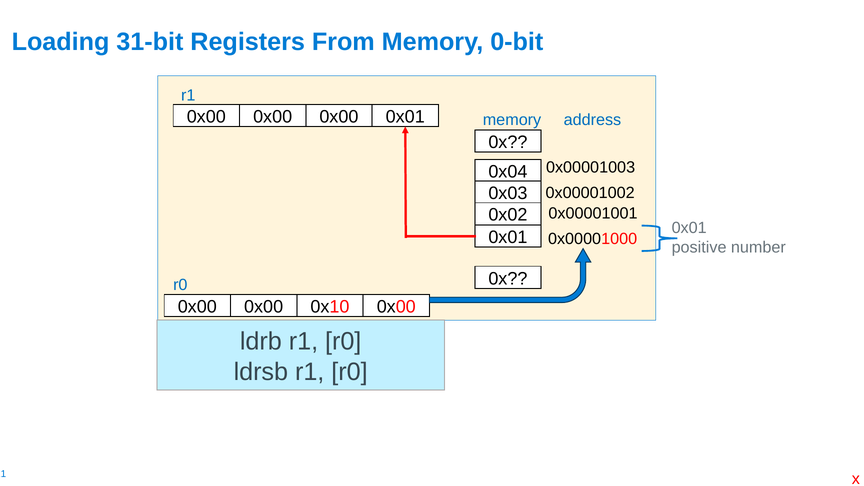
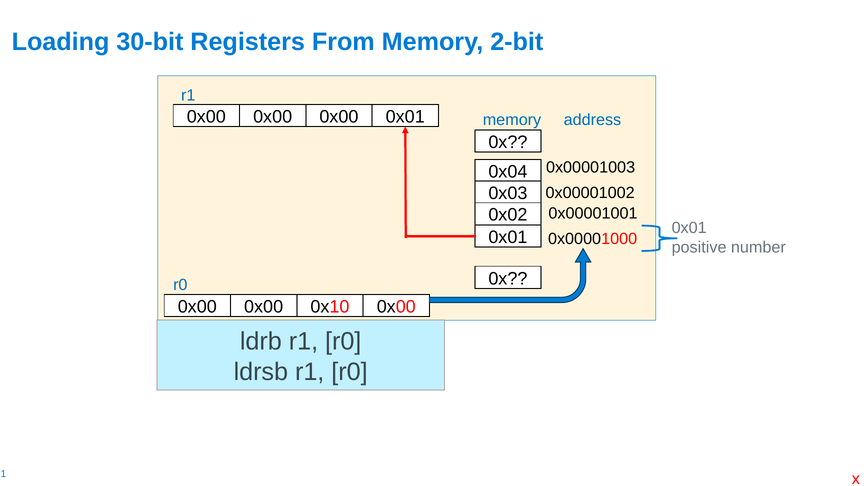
31-bit: 31-bit -> 30-bit
0-bit: 0-bit -> 2-bit
